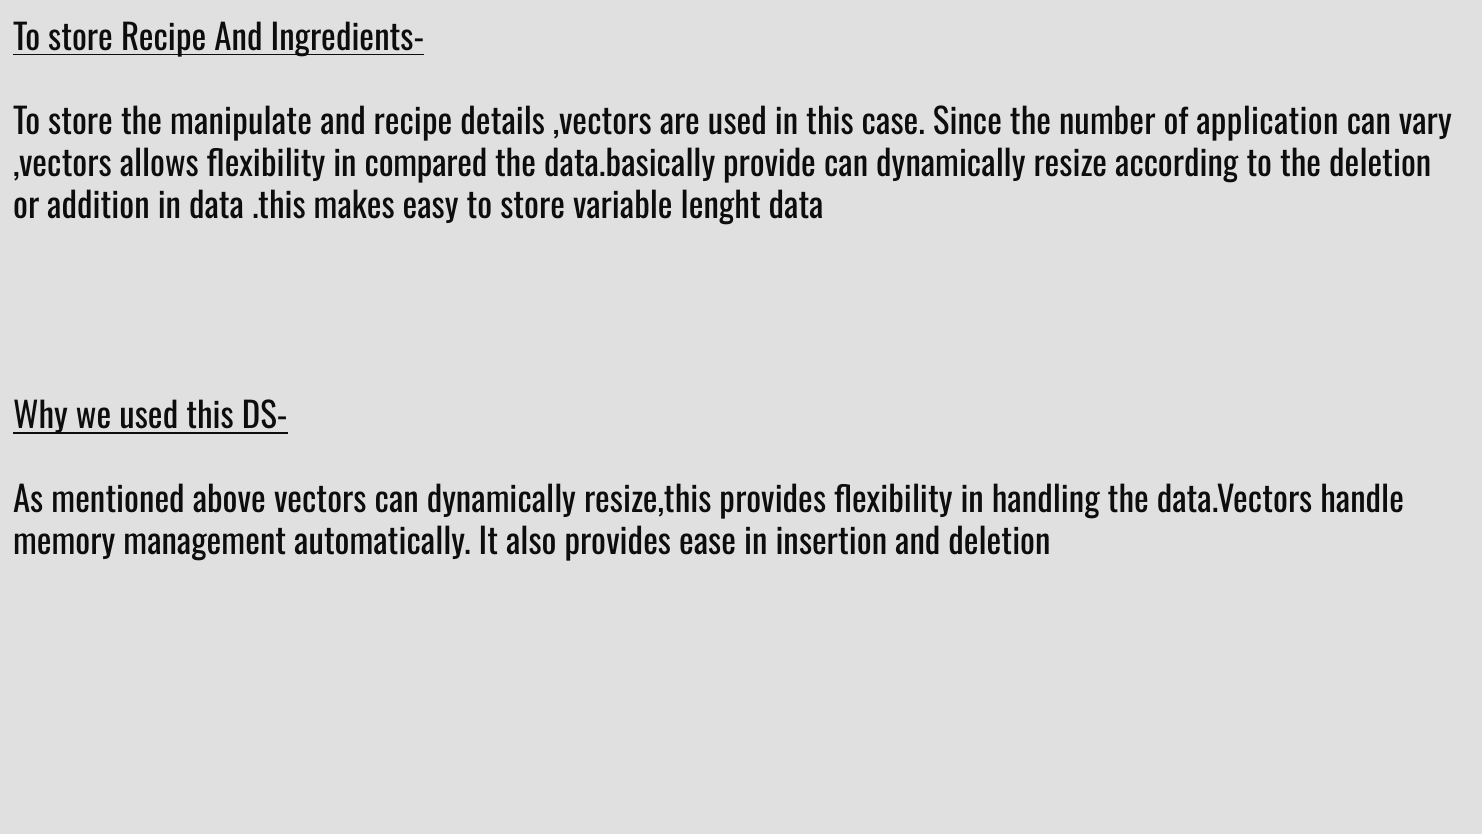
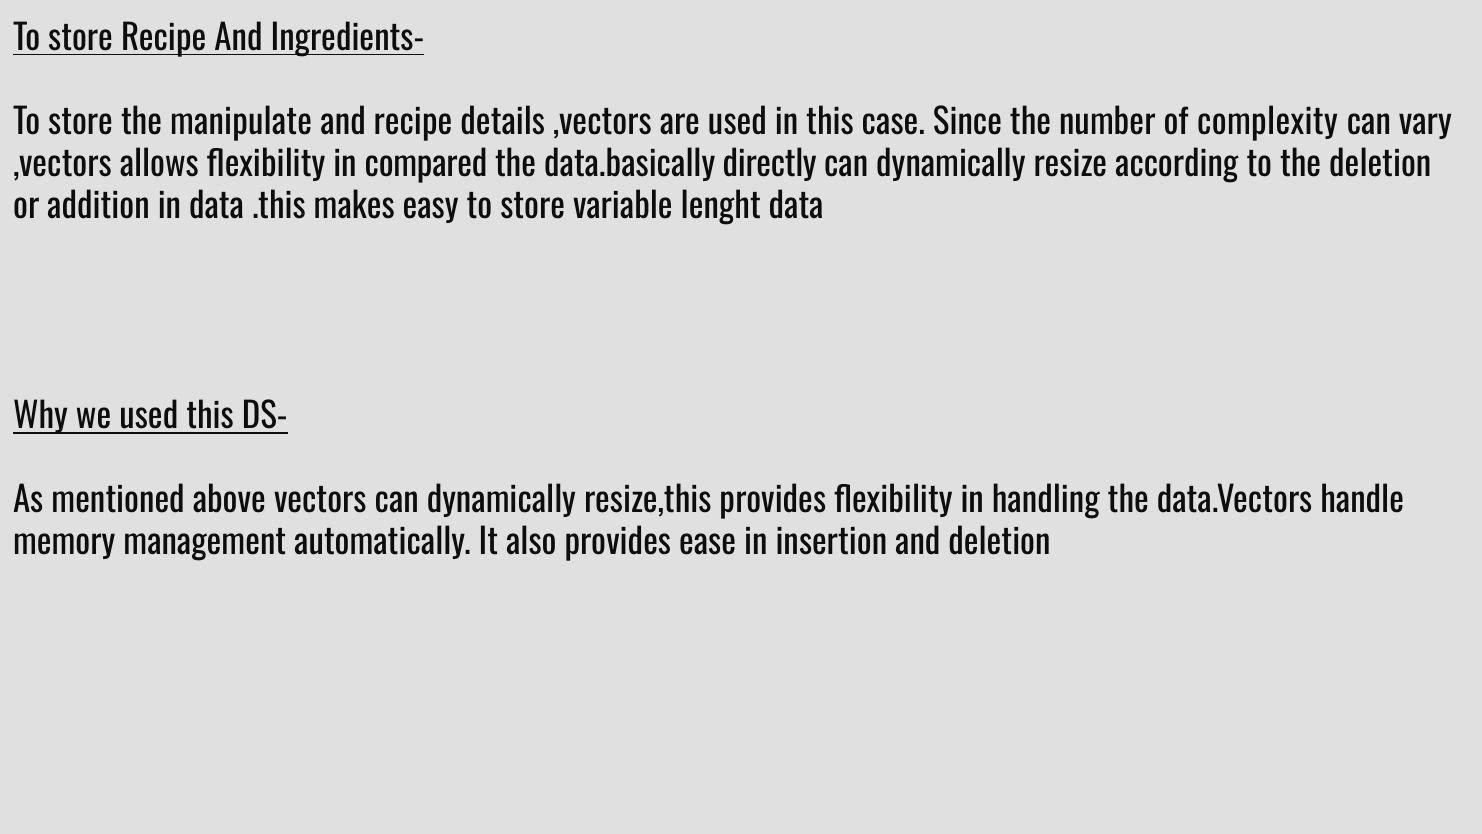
application: application -> complexity
provide: provide -> directly
